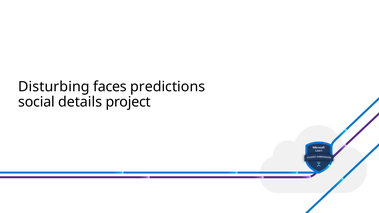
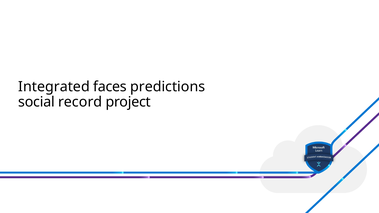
Disturbing: Disturbing -> Integrated
details: details -> record
